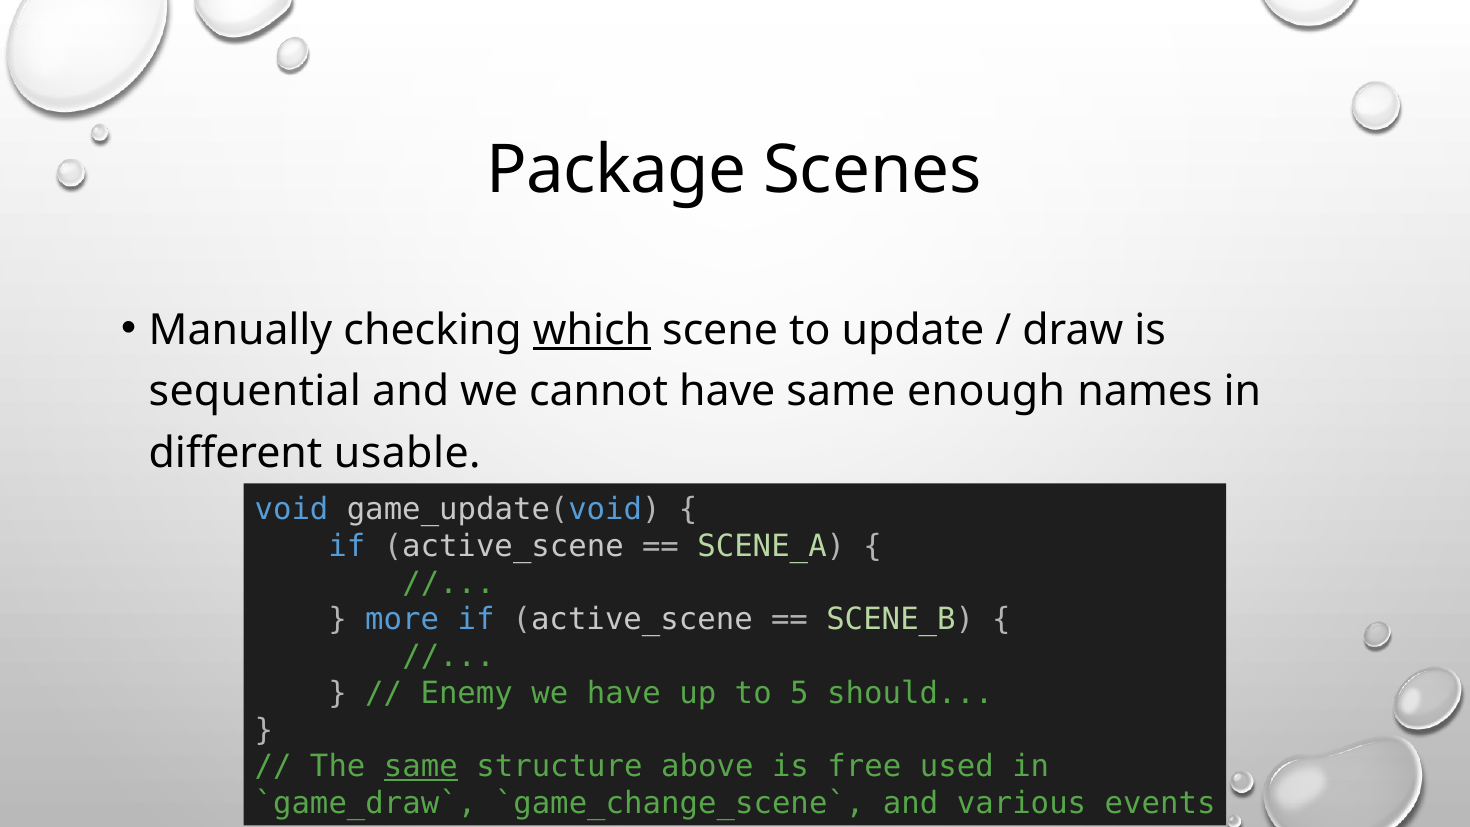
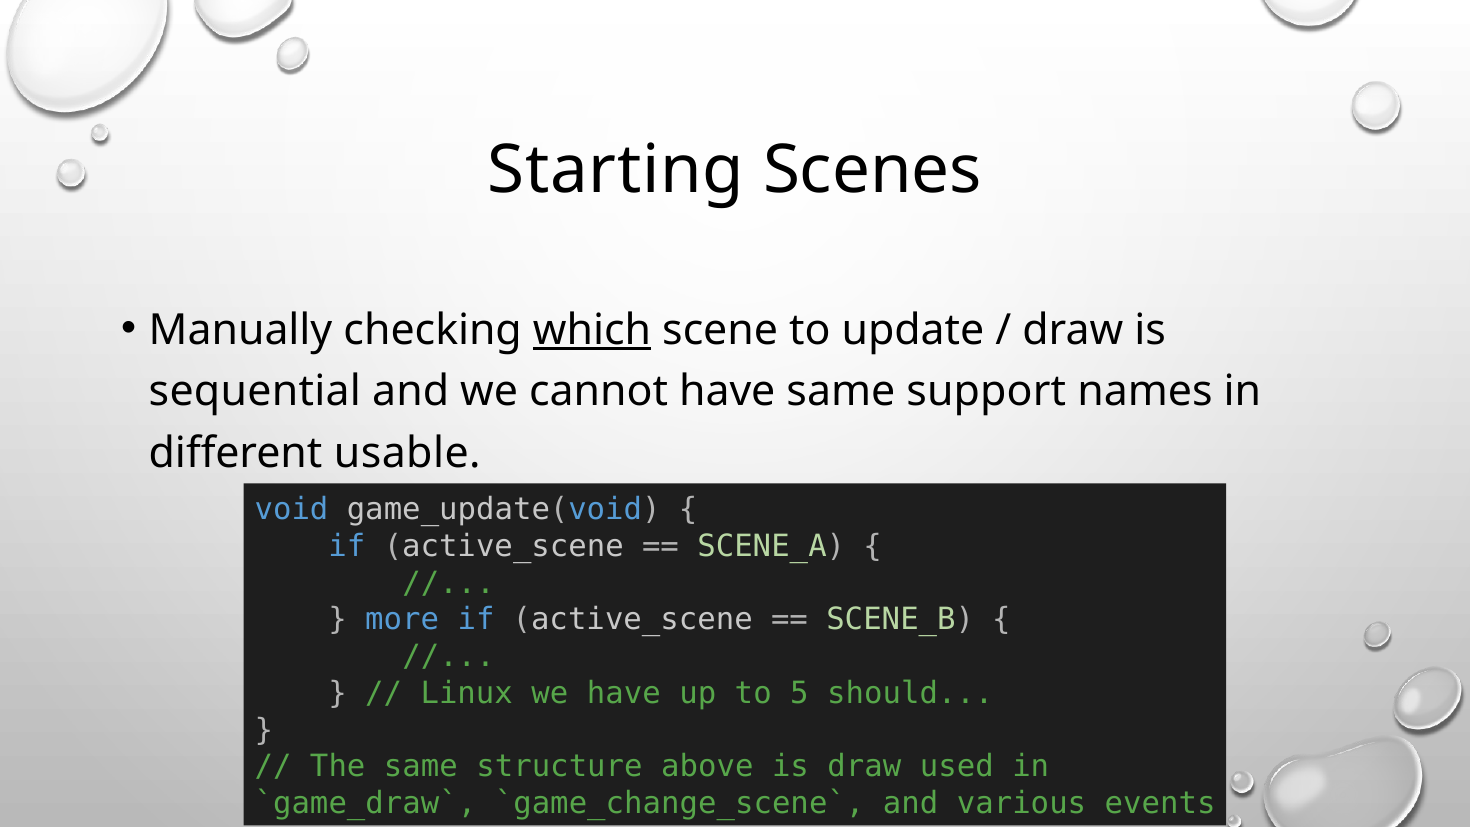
Package: Package -> Starting
enough: enough -> support
Enemy: Enemy -> Linux
same at (421, 767) underline: present -> none
is free: free -> draw
